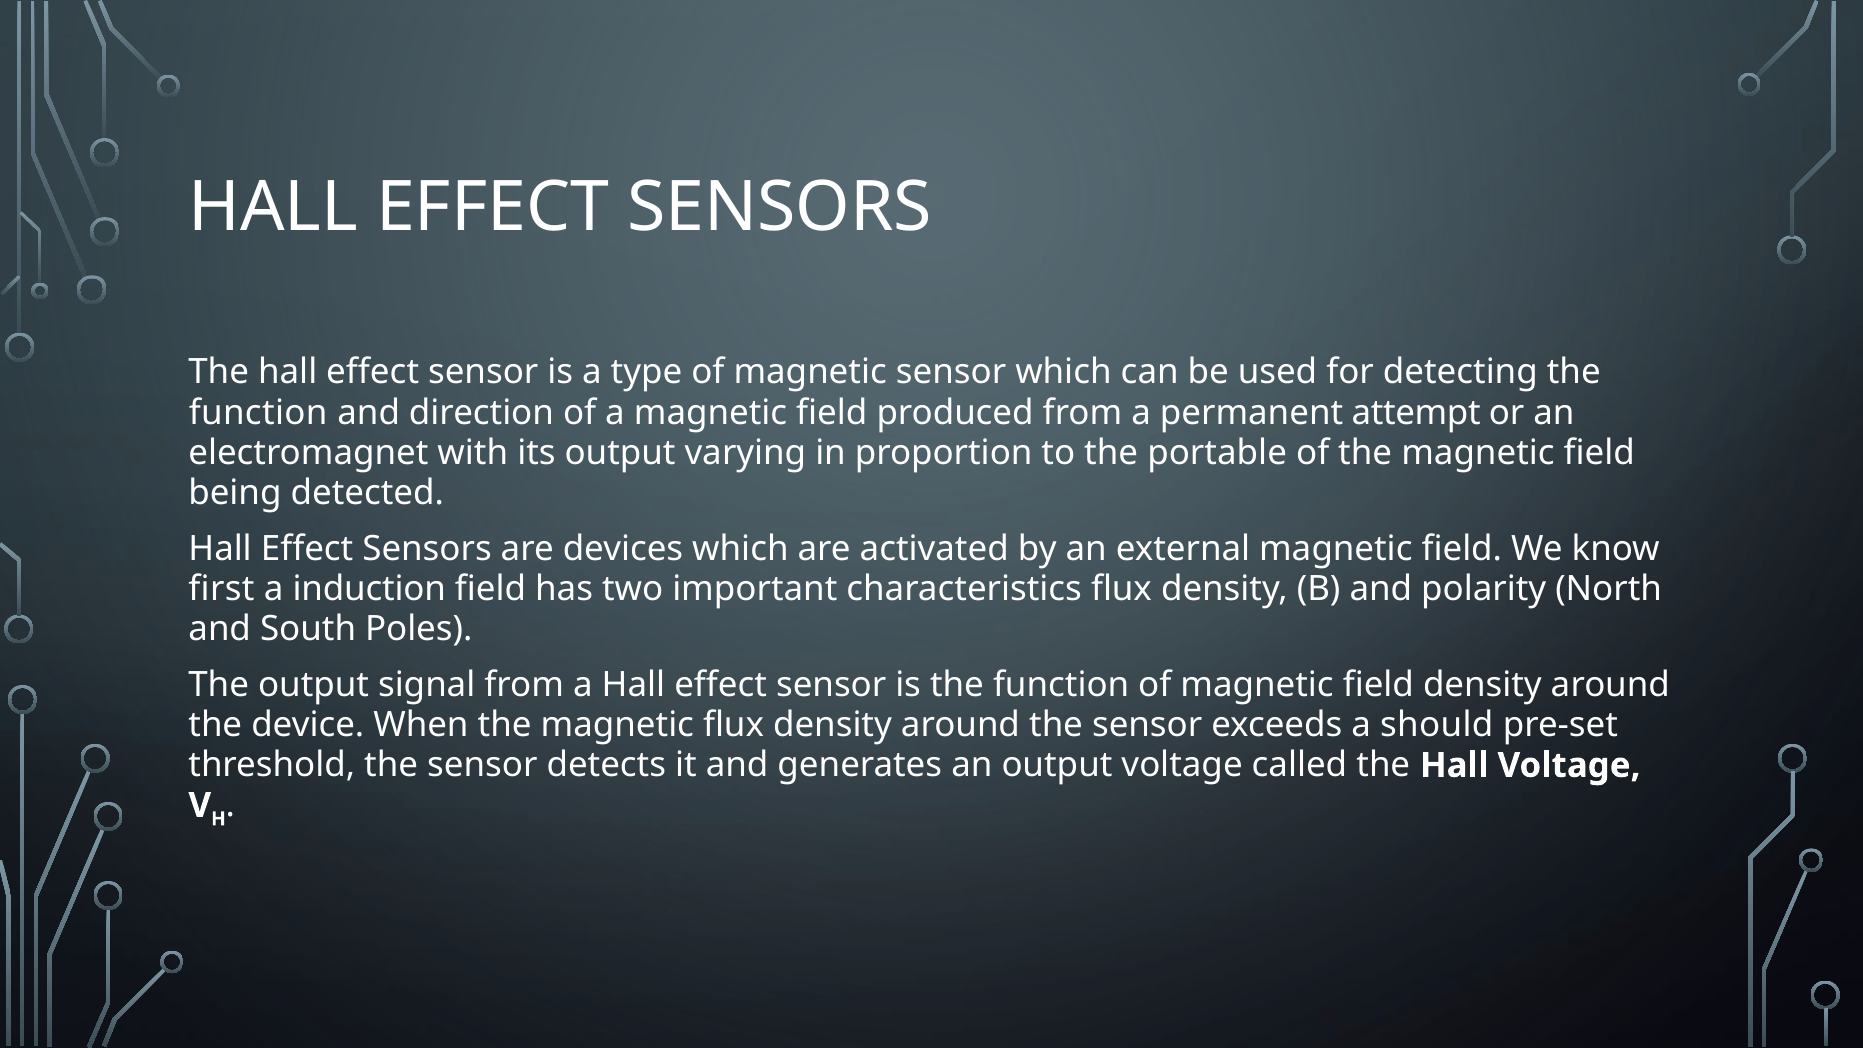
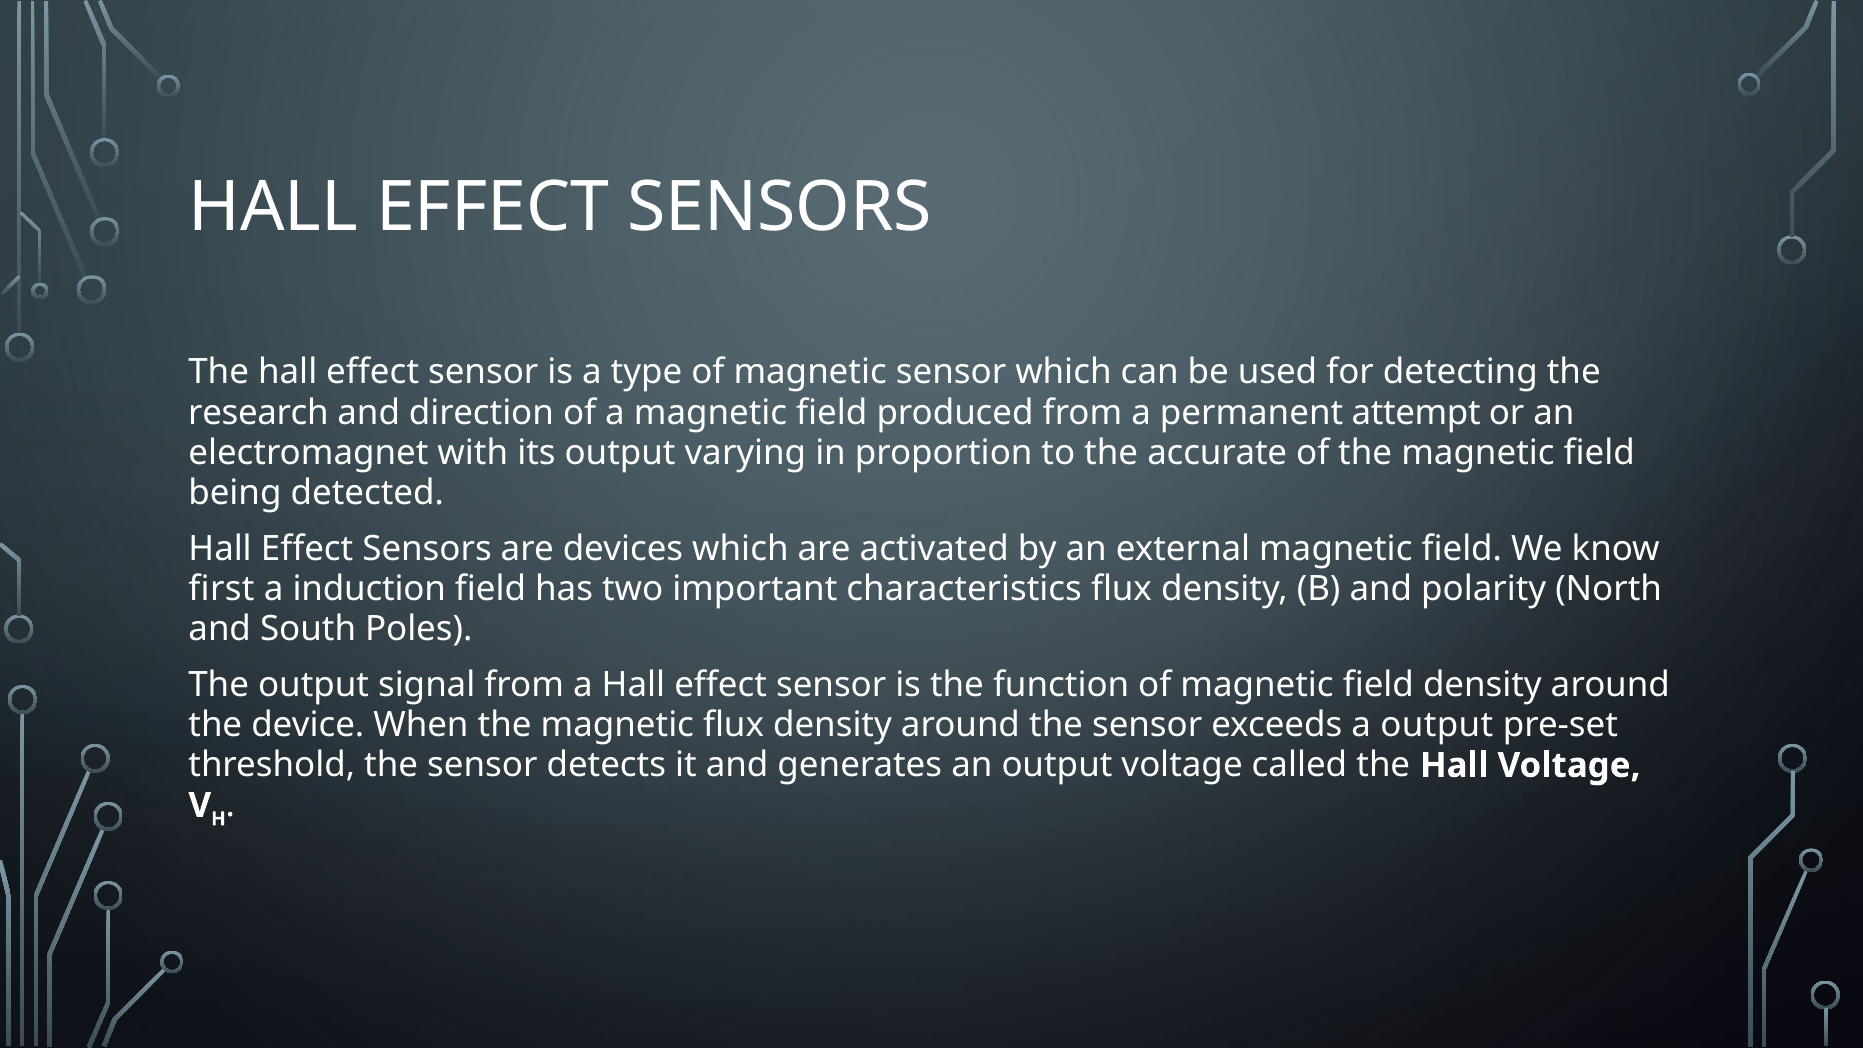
function at (258, 413): function -> research
portable: portable -> accurate
a should: should -> output
